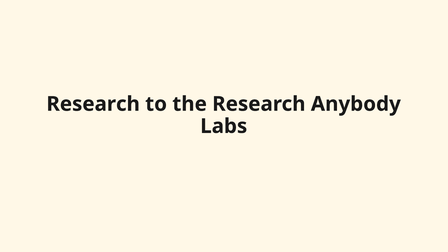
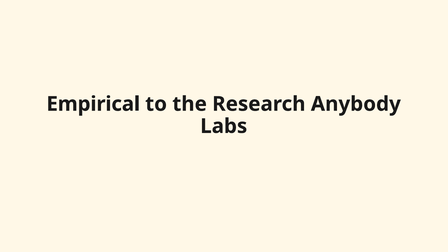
Research at (93, 104): Research -> Empirical
